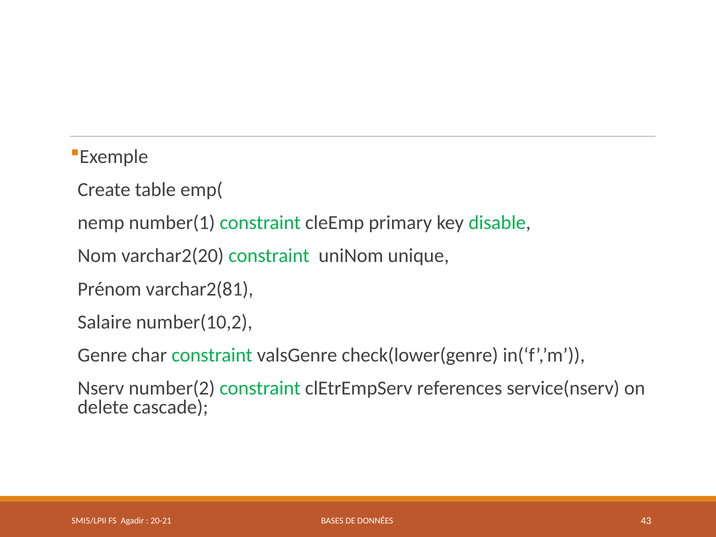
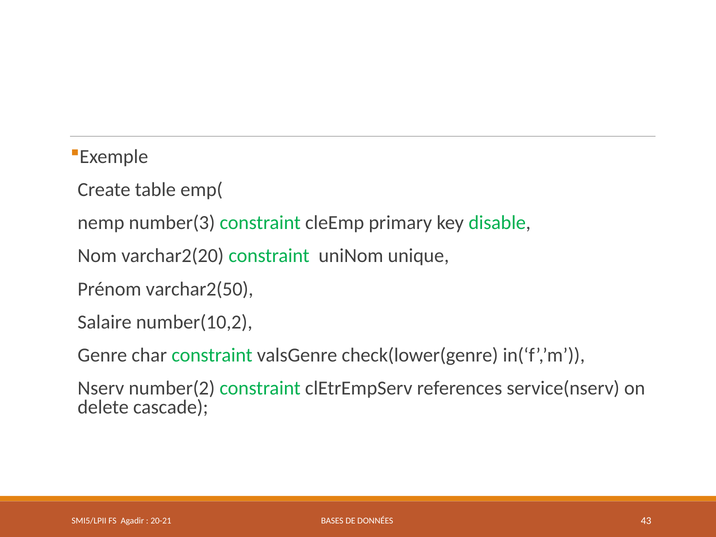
number(1: number(1 -> number(3
varchar2(81: varchar2(81 -> varchar2(50
